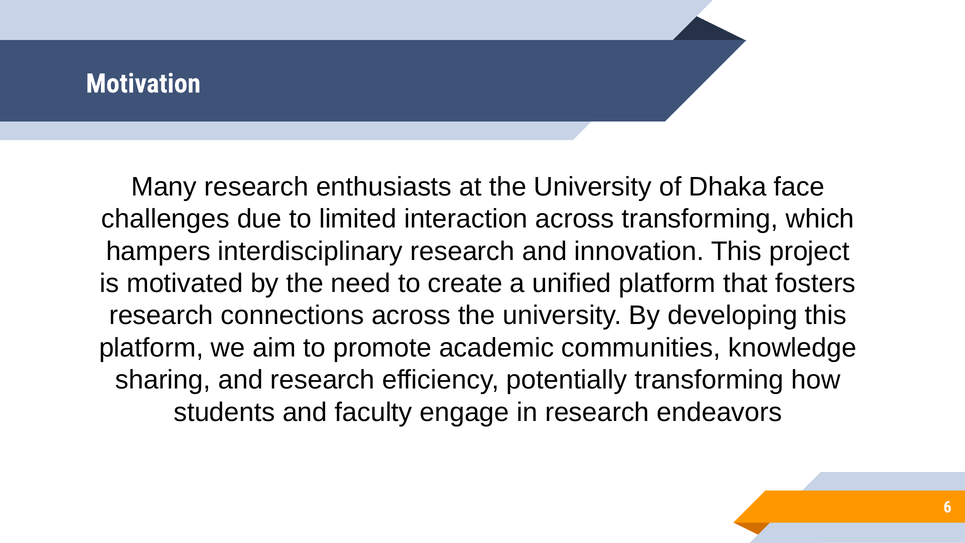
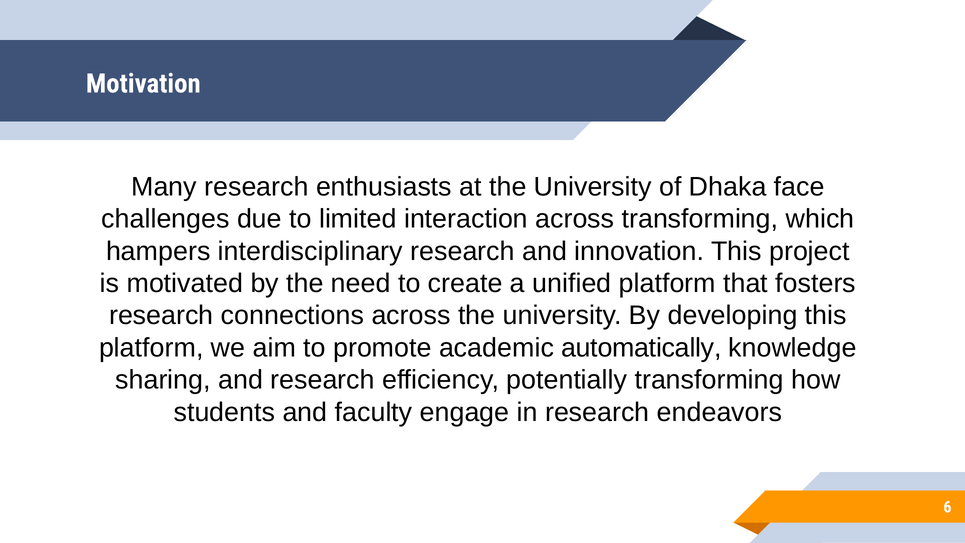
communities: communities -> automatically
